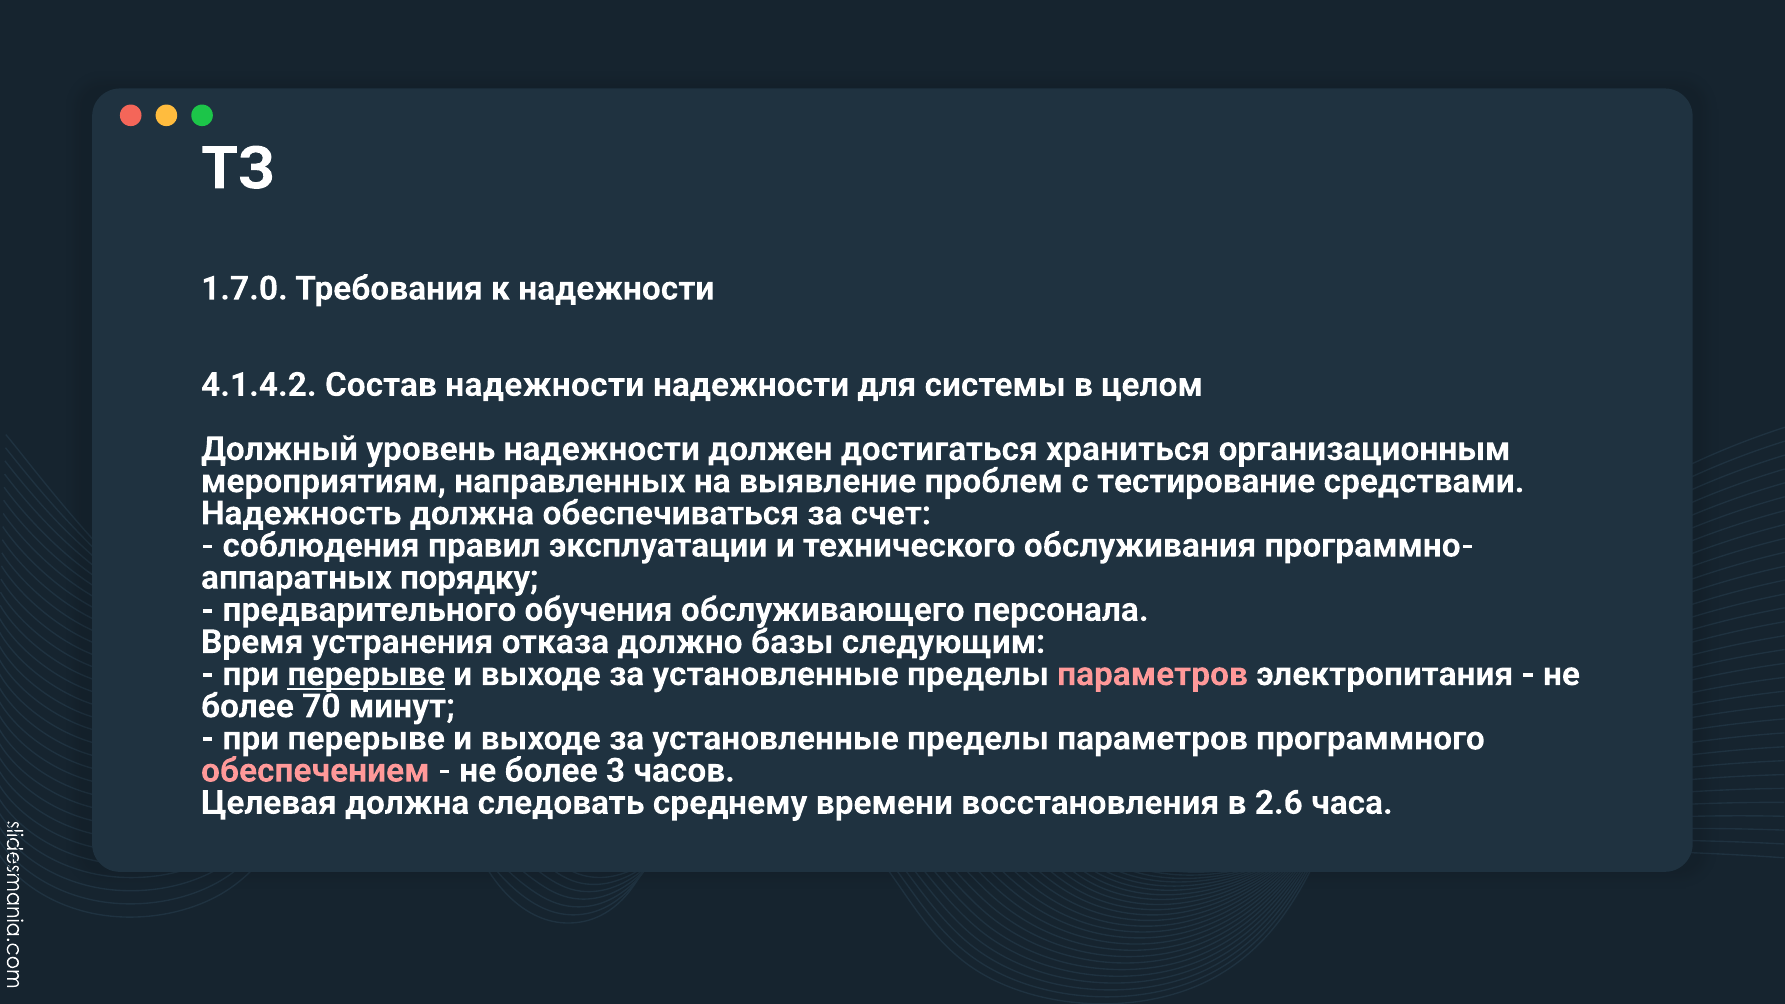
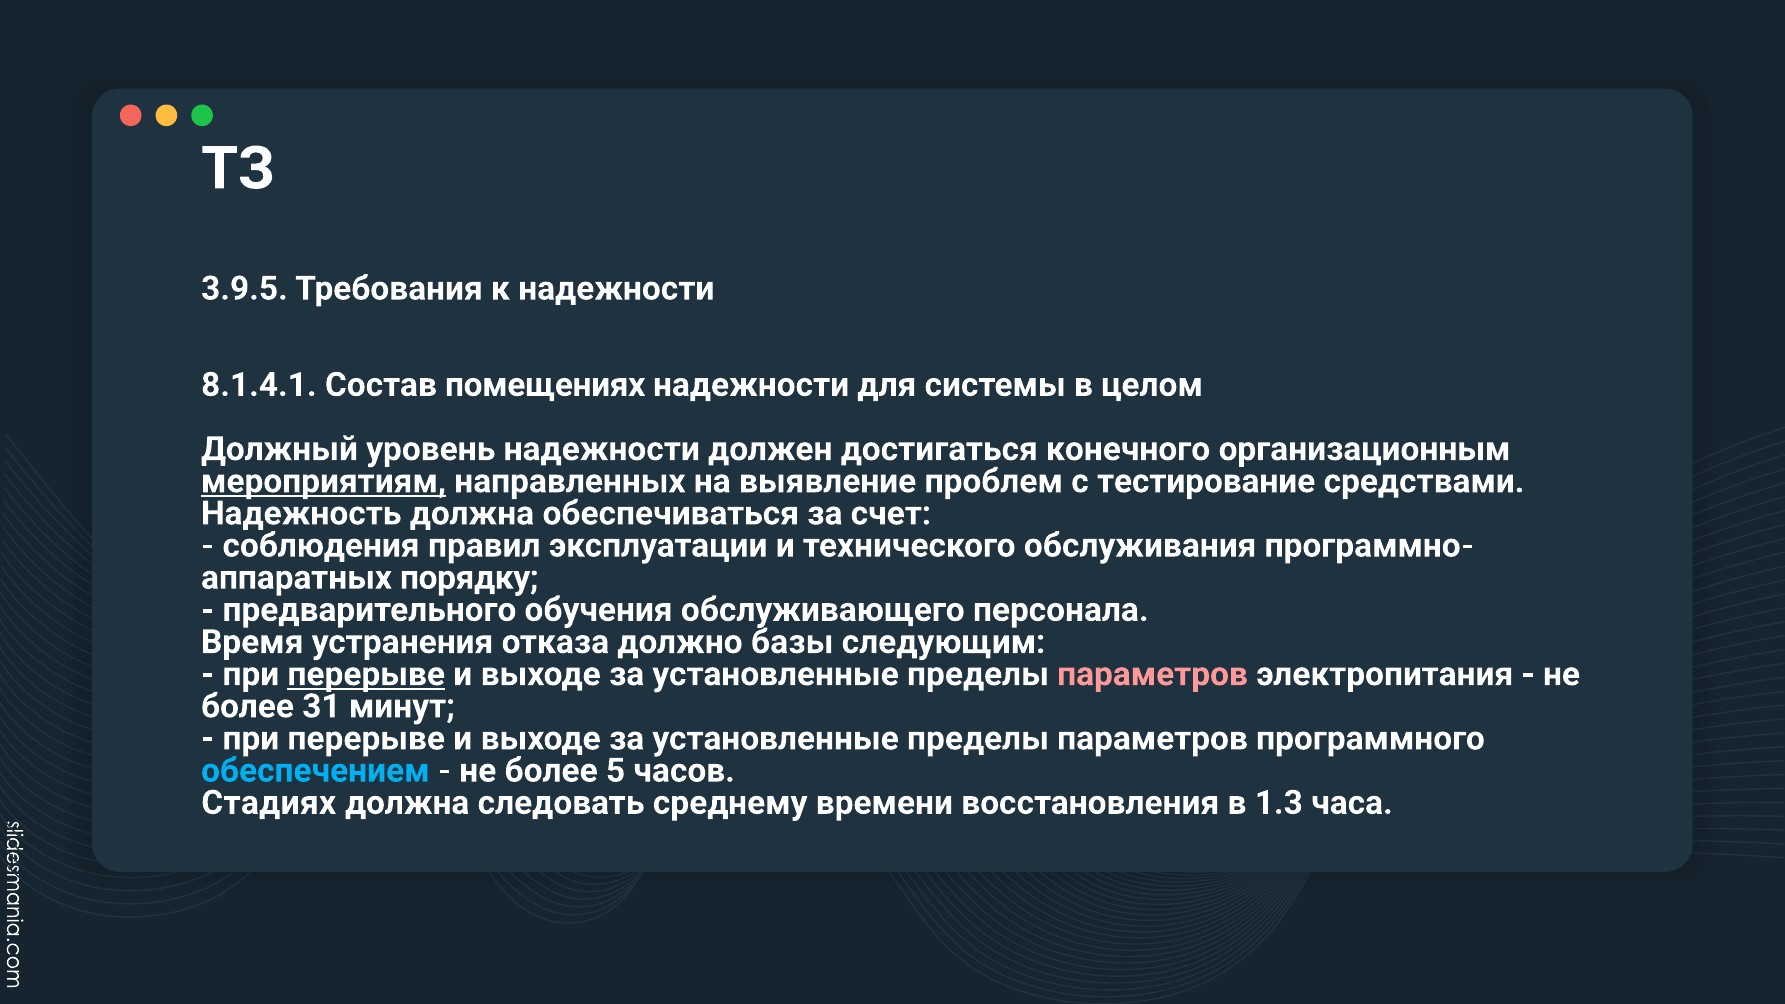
1.7.0: 1.7.0 -> 3.9.5
4.1.4.2: 4.1.4.2 -> 8.1.4.1
Состав надежности: надежности -> помещениях
храниться: храниться -> конечного
мероприятиям underline: none -> present
70: 70 -> 31
обеспечением colour: pink -> light blue
3: 3 -> 5
Целевая: Целевая -> Стадиях
2.6: 2.6 -> 1.3
